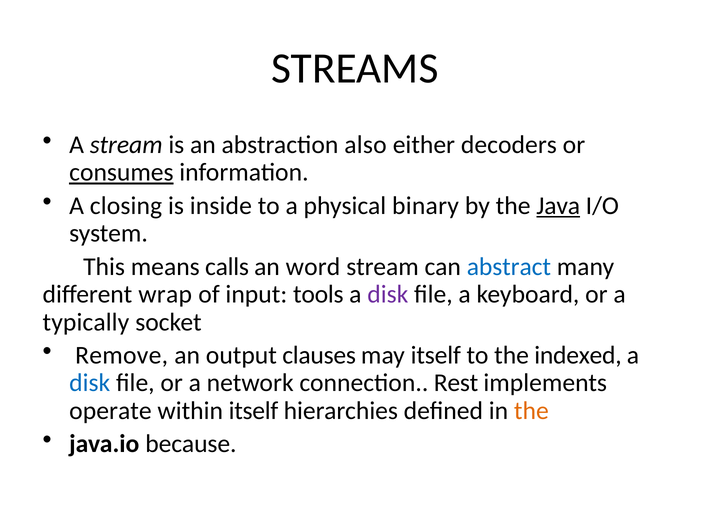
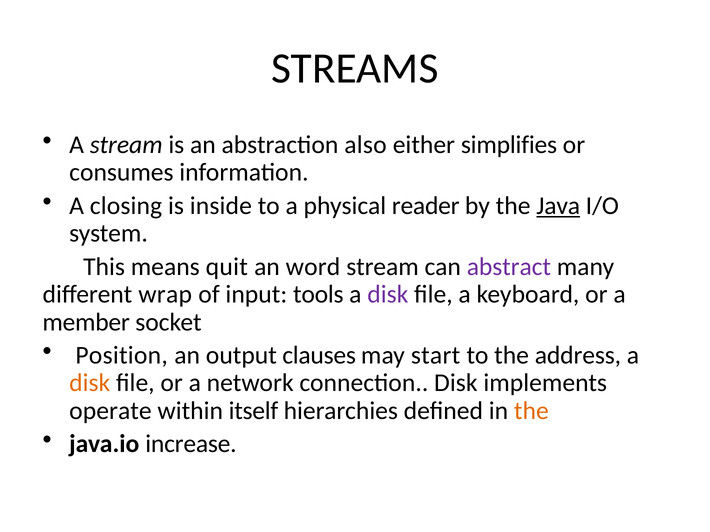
decoders: decoders -> simplifies
consumes underline: present -> none
binary: binary -> reader
calls: calls -> quit
abstract colour: blue -> purple
typically: typically -> member
Remove: Remove -> Position
may itself: itself -> start
indexed: indexed -> address
disk at (90, 383) colour: blue -> orange
connection Rest: Rest -> Disk
because: because -> increase
